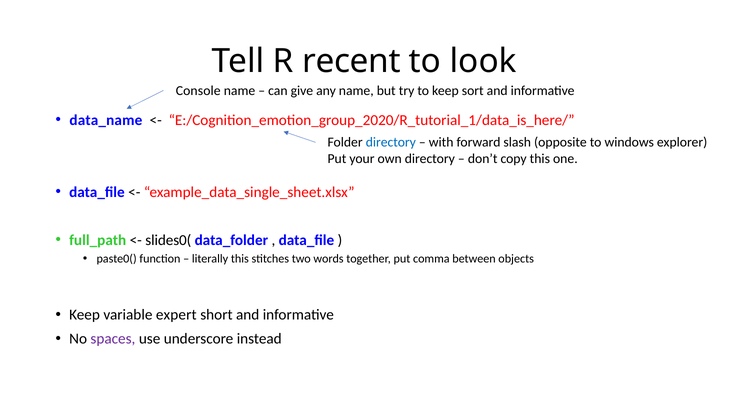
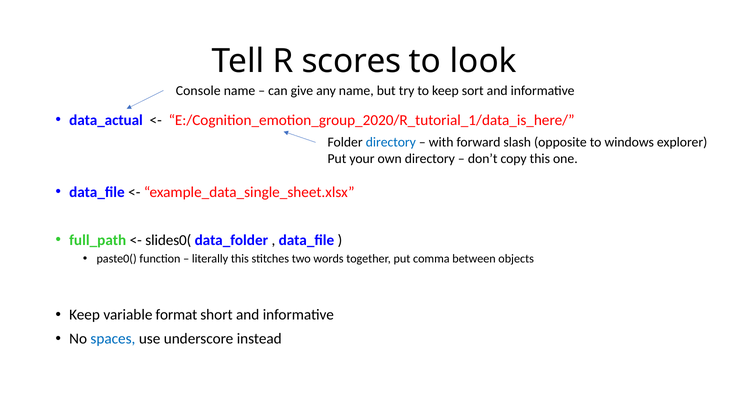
recent: recent -> scores
data_name: data_name -> data_actual
expert: expert -> format
spaces colour: purple -> blue
